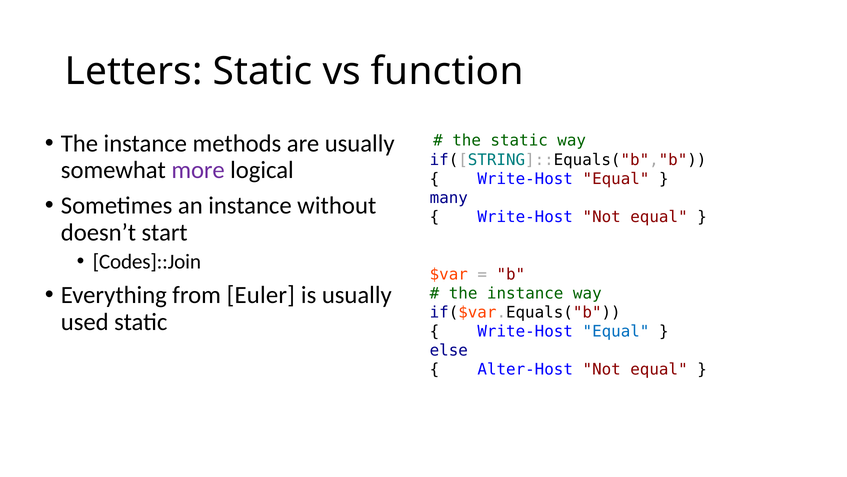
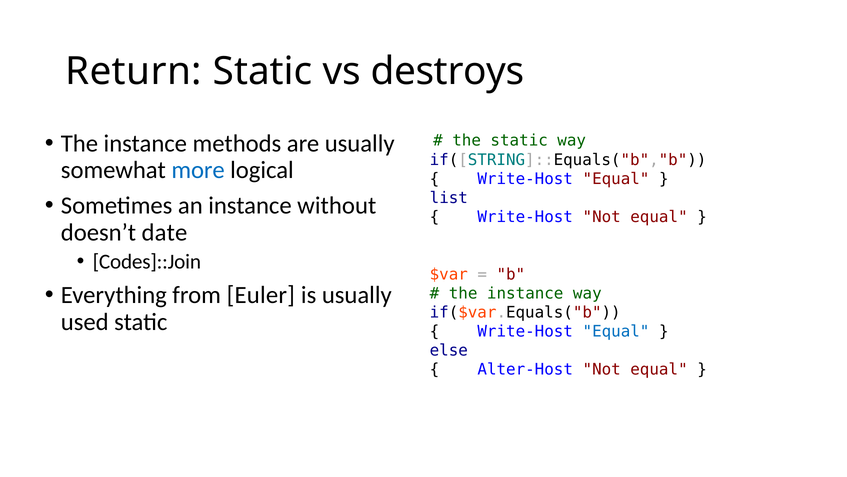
Letters: Letters -> Return
function: function -> destroys
more colour: purple -> blue
many: many -> list
start: start -> date
